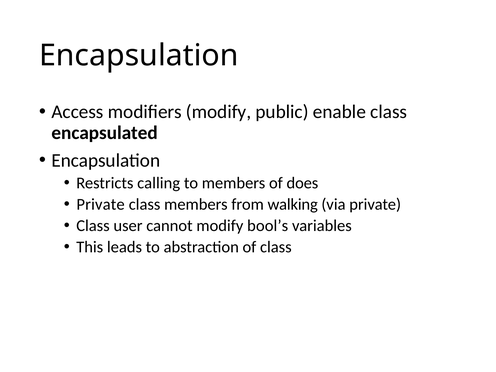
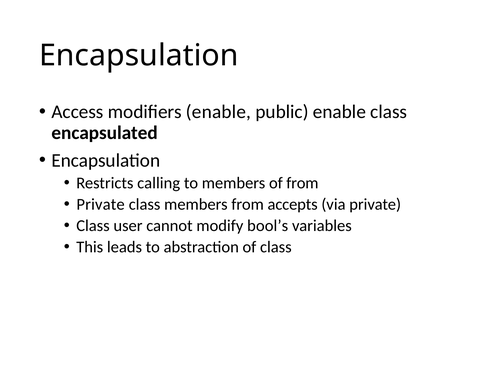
modifiers modify: modify -> enable
of does: does -> from
walking: walking -> accepts
